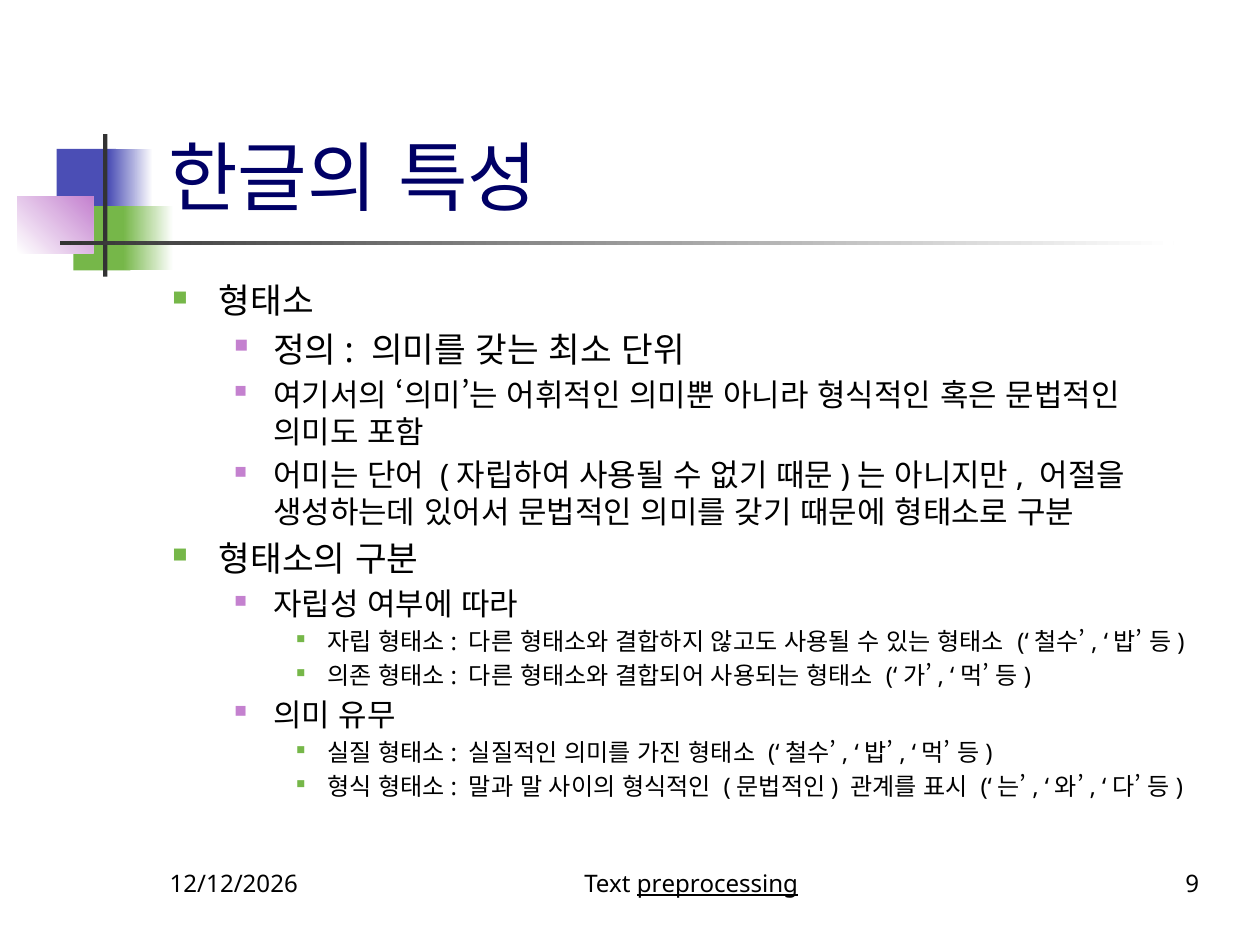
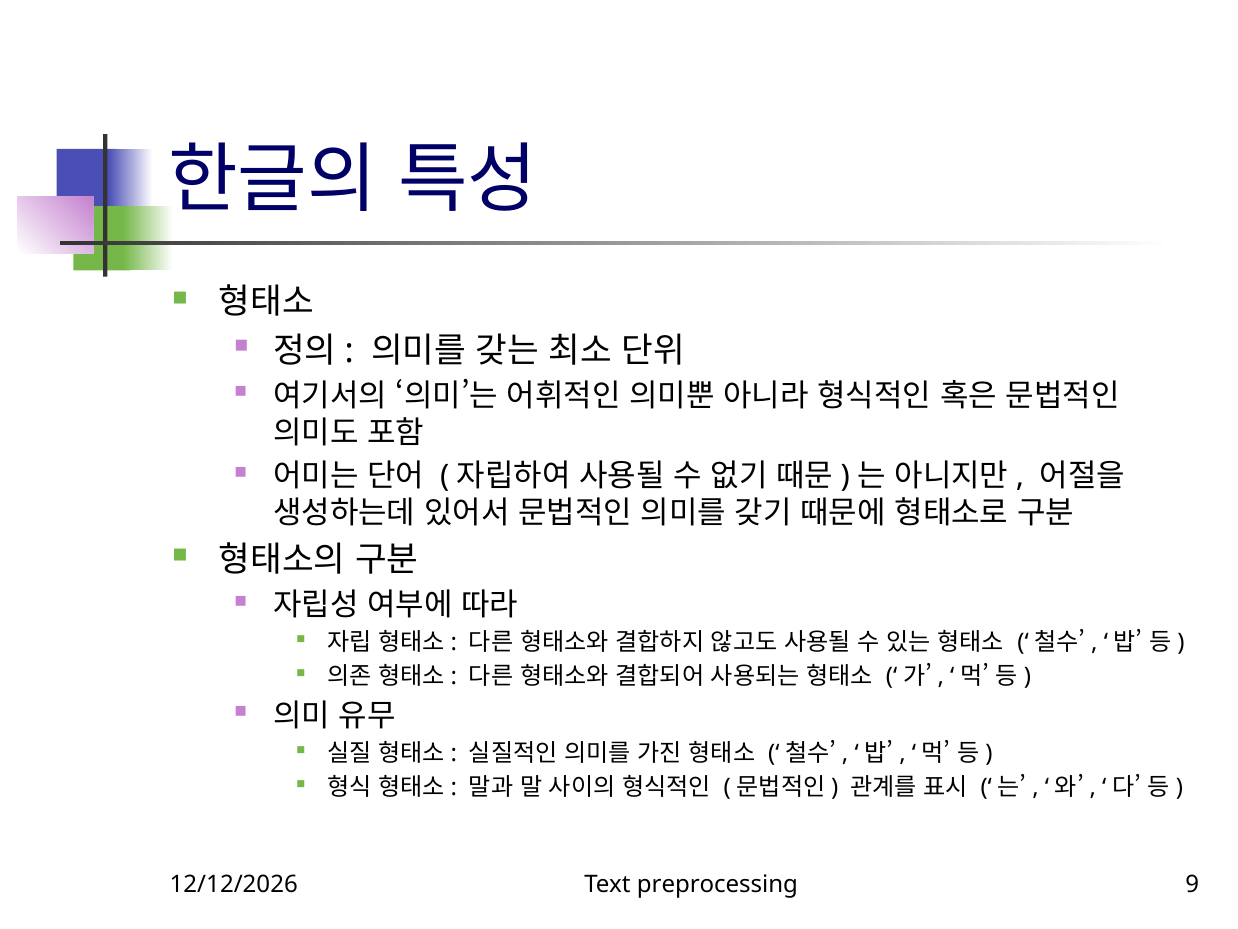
preprocessing underline: present -> none
